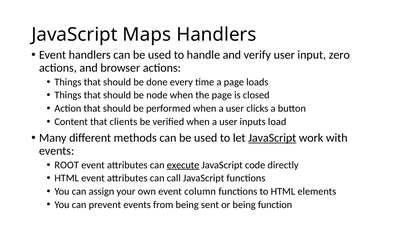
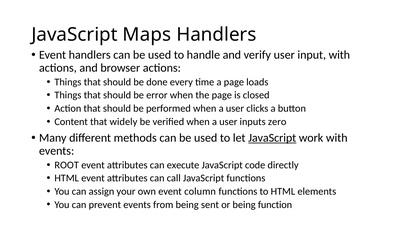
input zero: zero -> with
node: node -> error
clients: clients -> widely
load: load -> zero
execute underline: present -> none
